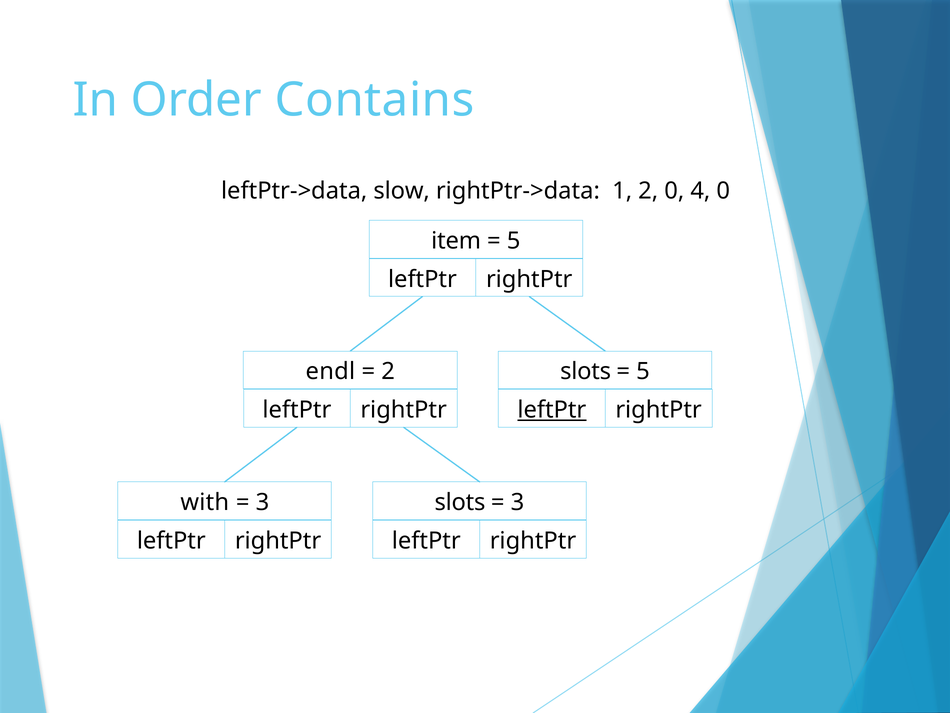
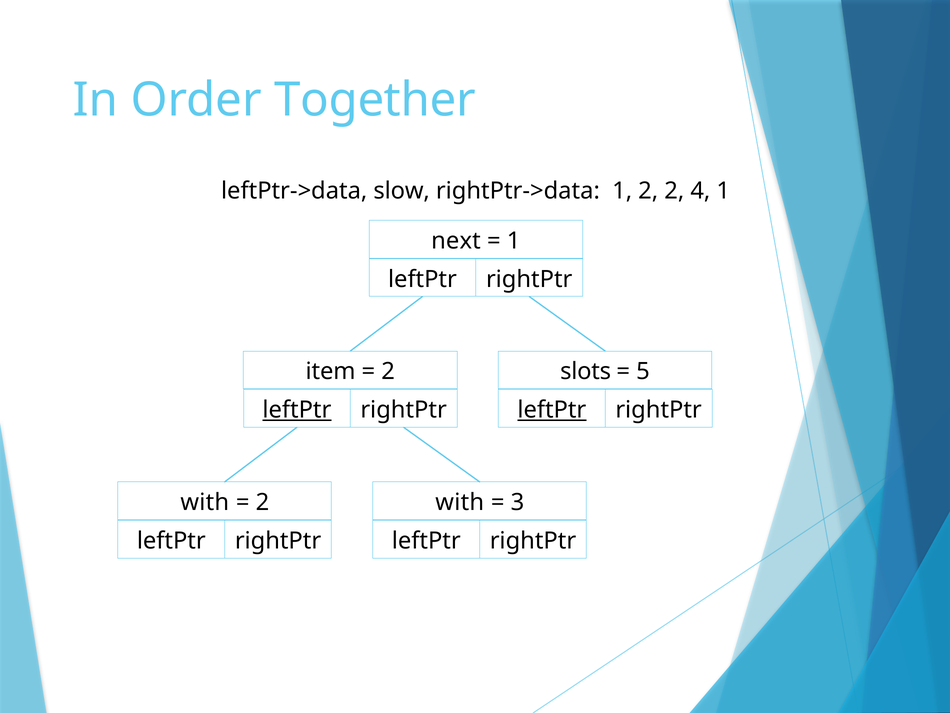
Contains: Contains -> Together
2 0: 0 -> 2
4 0: 0 -> 1
item: item -> next
5 at (514, 241): 5 -> 1
endl: endl -> item
leftPtr at (297, 410) underline: none -> present
3 at (262, 502): 3 -> 2
slots at (460, 502): slots -> with
